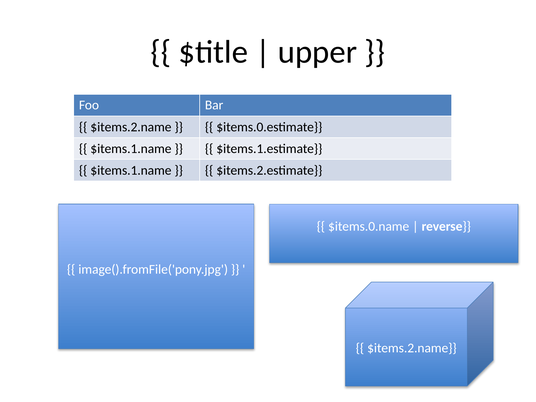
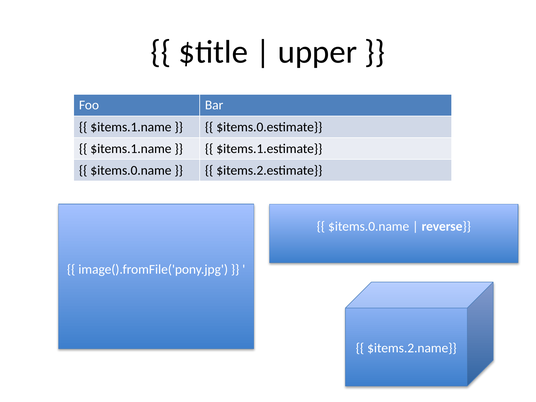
$items.2.name at (131, 127): $items.2.name -> $items.1.name
$items.1.name at (131, 170): $items.1.name -> $items.0.name
